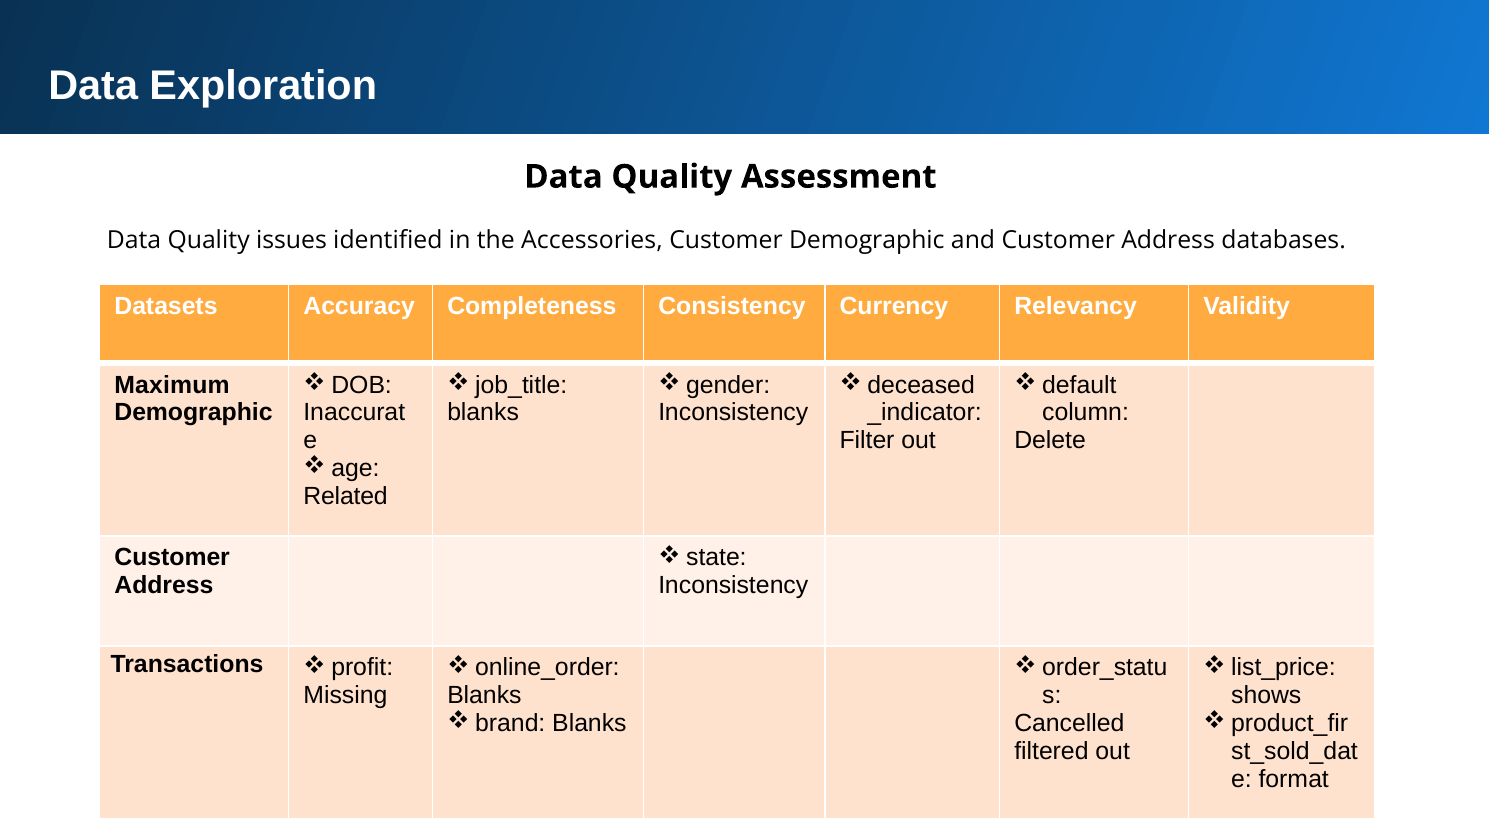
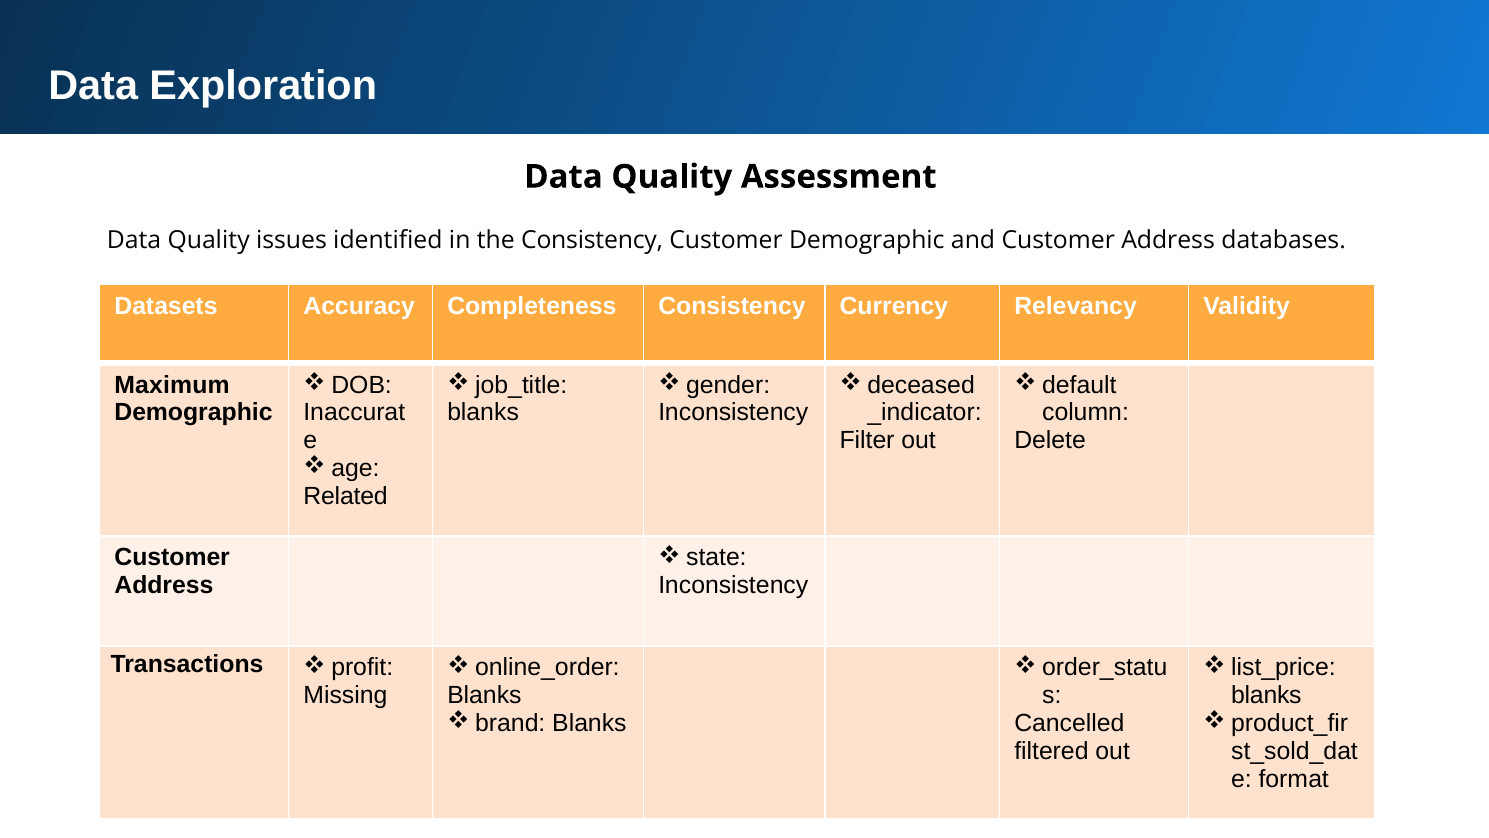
the Accessories: Accessories -> Consistency
shows at (1266, 695): shows -> blanks
